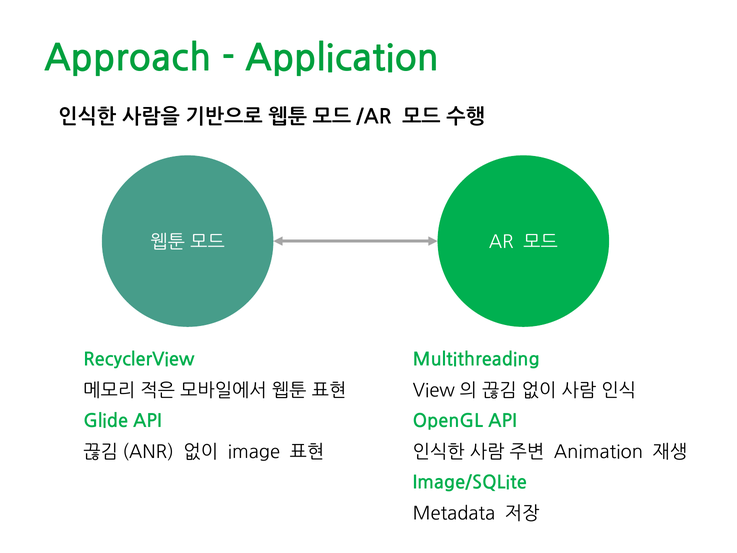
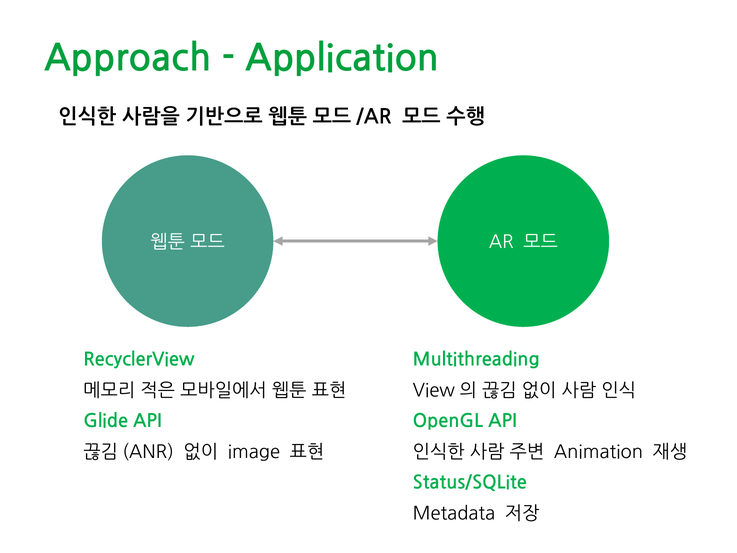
Image/SQLite: Image/SQLite -> Status/SQLite
